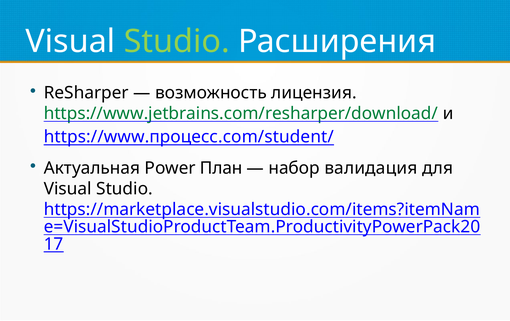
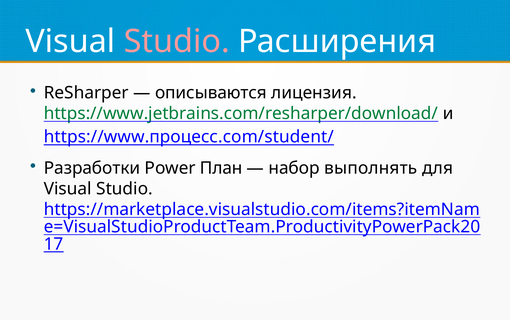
Studio at (177, 42) colour: light green -> pink
возможность: возможность -> описываются
Актуальная: Актуальная -> Разработки
валидация: валидация -> выполнять
